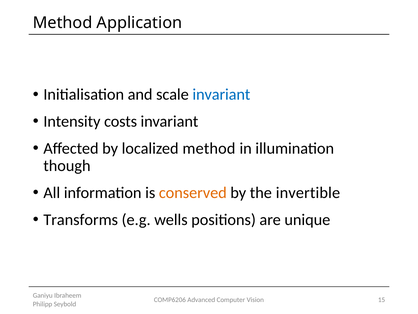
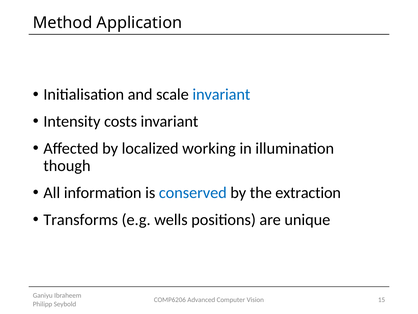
localized method: method -> working
conserved colour: orange -> blue
invertible: invertible -> extraction
